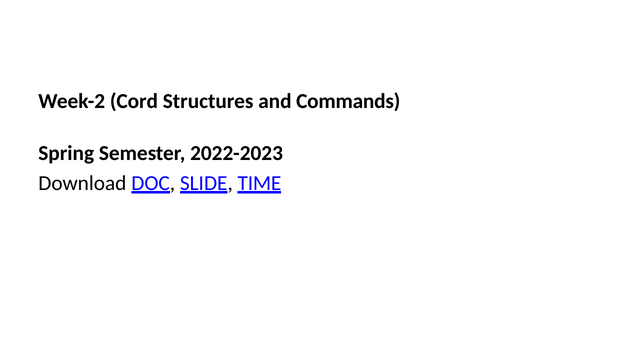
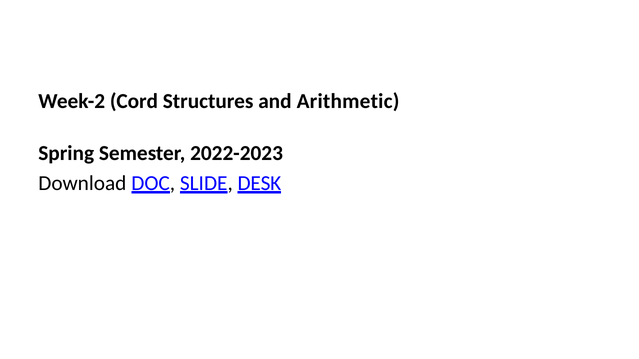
Commands: Commands -> Arithmetic
TIME: TIME -> DESK
